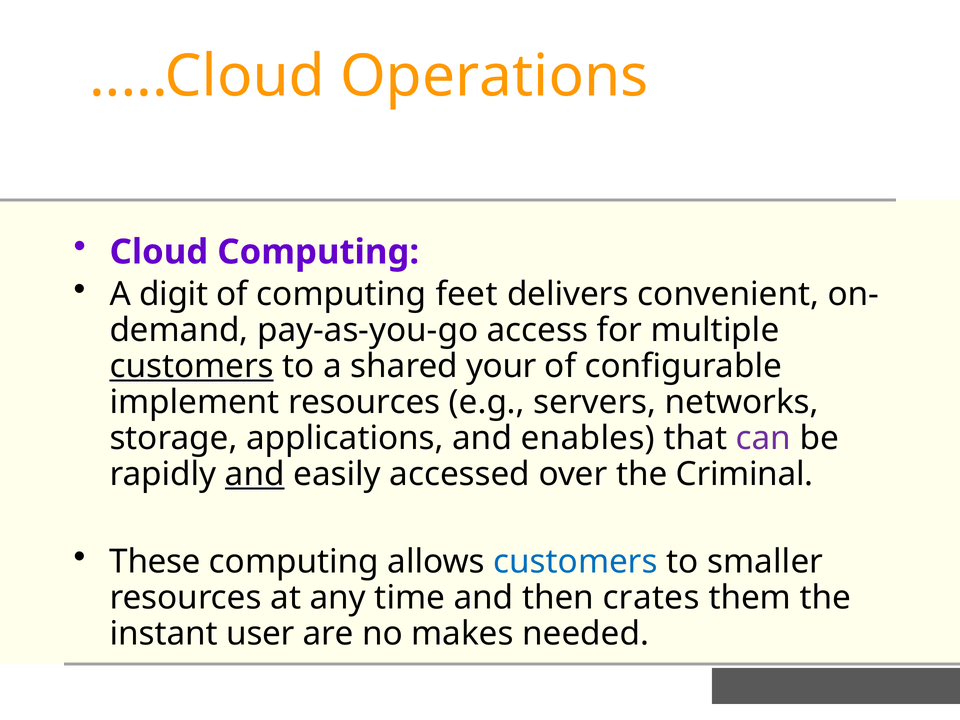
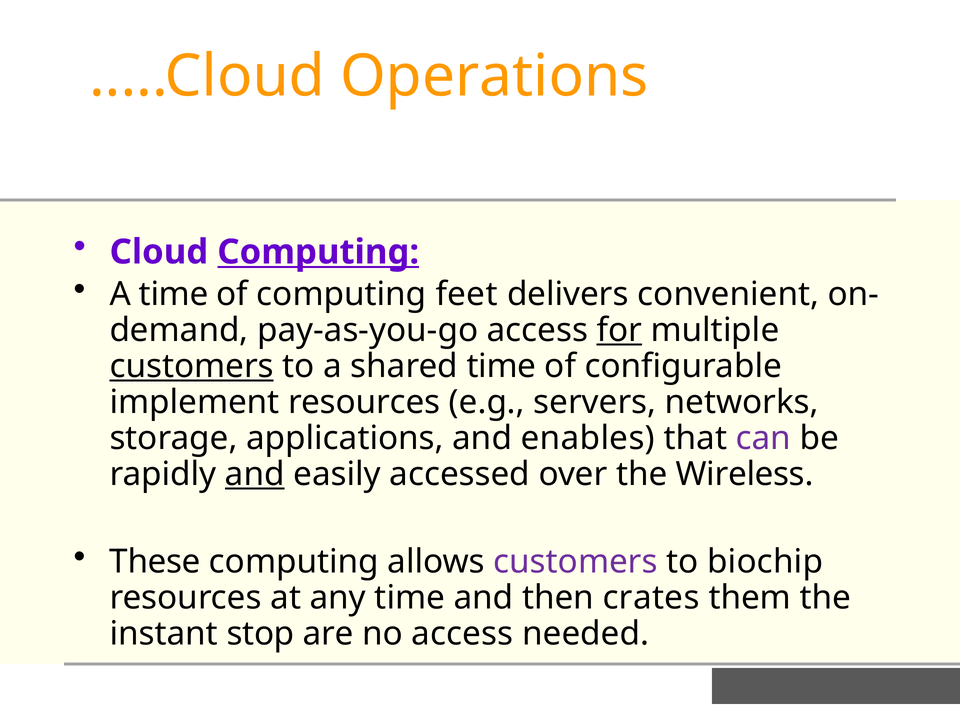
Computing at (318, 252) underline: none -> present
A digit: digit -> time
for underline: none -> present
shared your: your -> time
Criminal: Criminal -> Wireless
customers at (576, 562) colour: blue -> purple
smaller: smaller -> biochip
user: user -> stop
no makes: makes -> access
